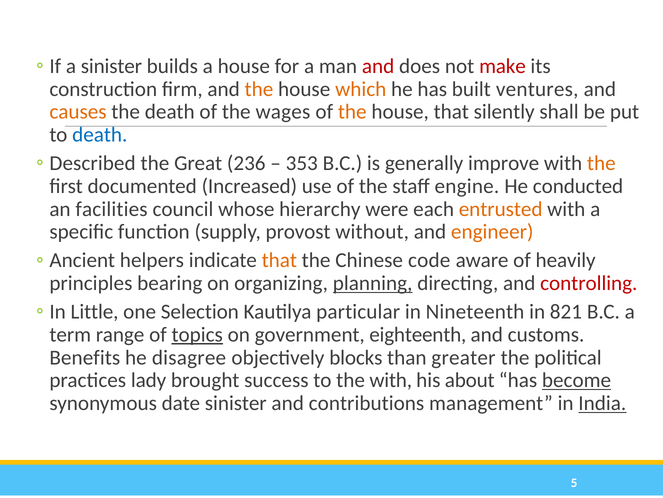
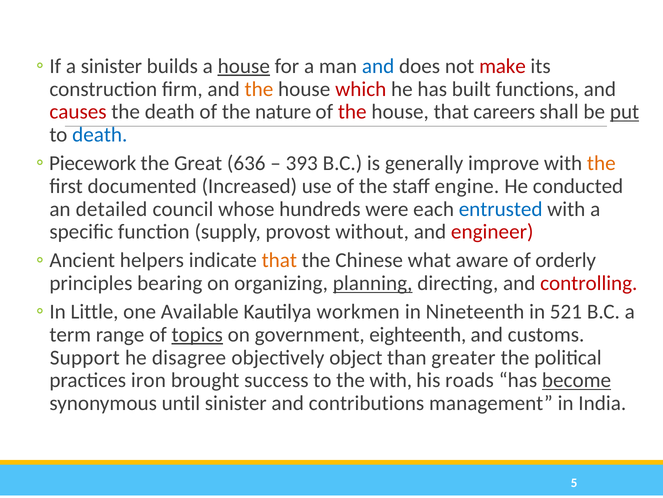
house at (244, 66) underline: none -> present
and at (378, 66) colour: red -> blue
which colour: orange -> red
ventures: ventures -> functions
causes colour: orange -> red
wages: wages -> nature
the at (352, 112) colour: orange -> red
silently: silently -> careers
put underline: none -> present
Described: Described -> Piecework
236: 236 -> 636
353: 353 -> 393
facilities: facilities -> detailed
hierarchy: hierarchy -> hundreds
entrusted colour: orange -> blue
engineer colour: orange -> red
code: code -> what
heavily: heavily -> orderly
Selection: Selection -> Available
particular: particular -> workmen
821: 821 -> 521
Benefits: Benefits -> Support
blocks: blocks -> object
lady: lady -> iron
about: about -> roads
date: date -> until
India underline: present -> none
